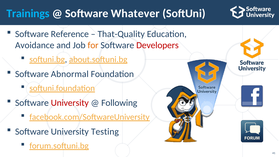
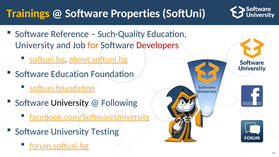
Trainings colour: light blue -> yellow
Whatever: Whatever -> Properties
That-Quality: That-Quality -> Such-Quality
Avoidance at (35, 45): Avoidance -> University
Software Abnormal: Abnormal -> Education
University at (70, 103) colour: red -> black
